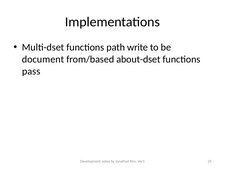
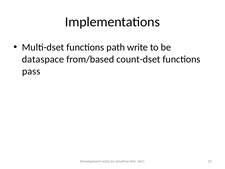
document: document -> dataspace
about-dset: about-dset -> count-dset
